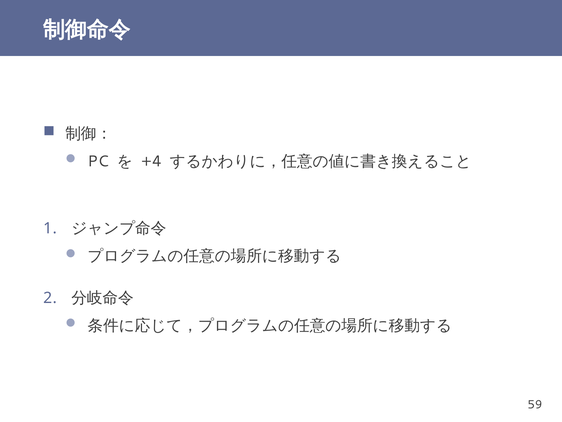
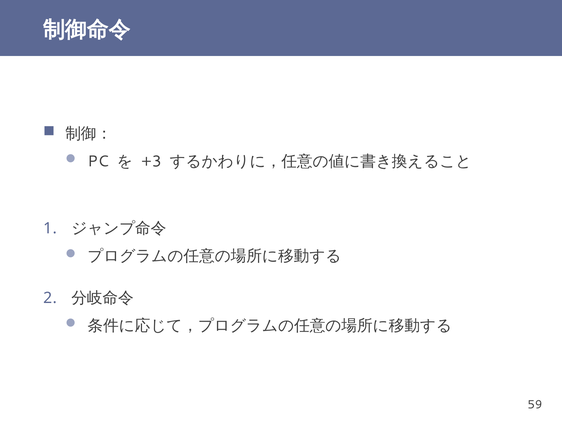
+4: +4 -> +3
